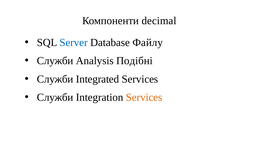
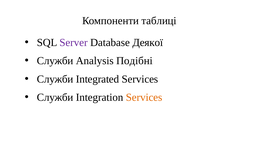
decimal: decimal -> таблиці
Server colour: blue -> purple
Файлу: Файлу -> Деякої
